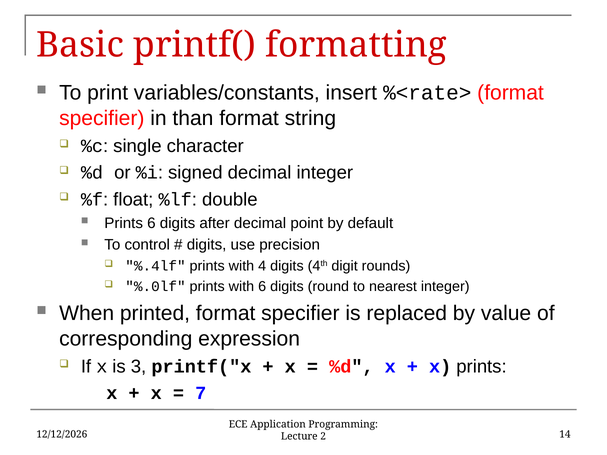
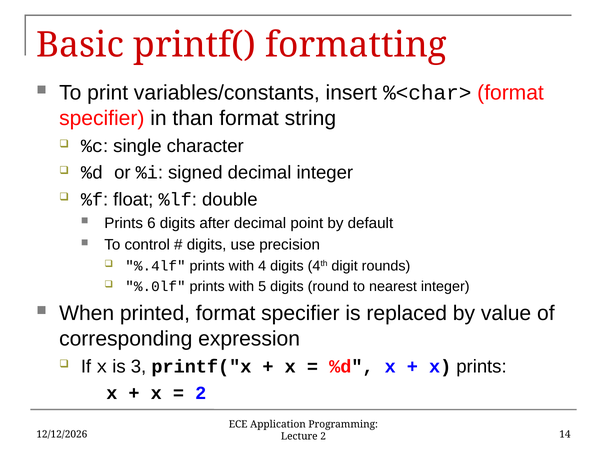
%<rate>: %<rate> -> %<char>
with 6: 6 -> 5
7 at (201, 393): 7 -> 2
